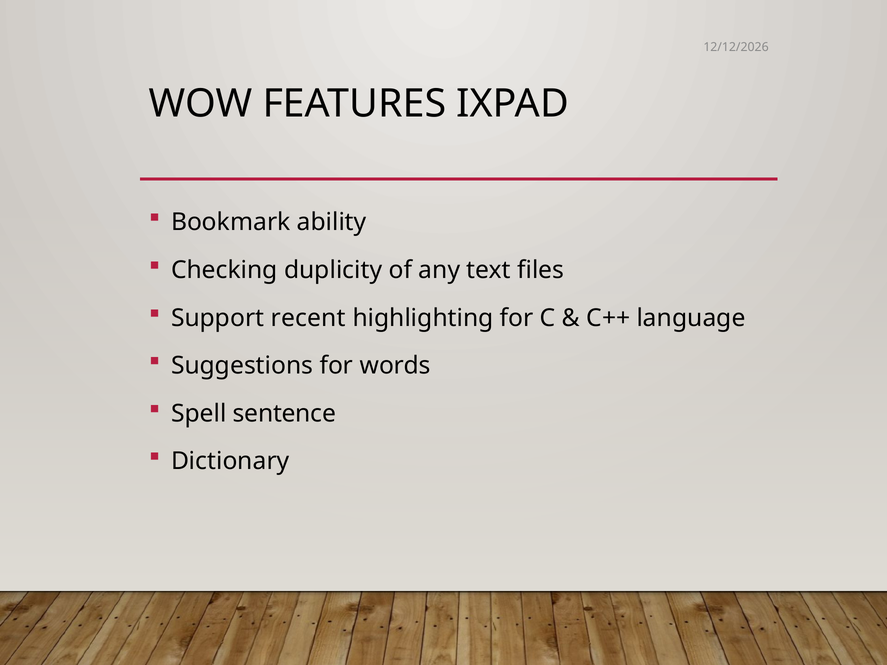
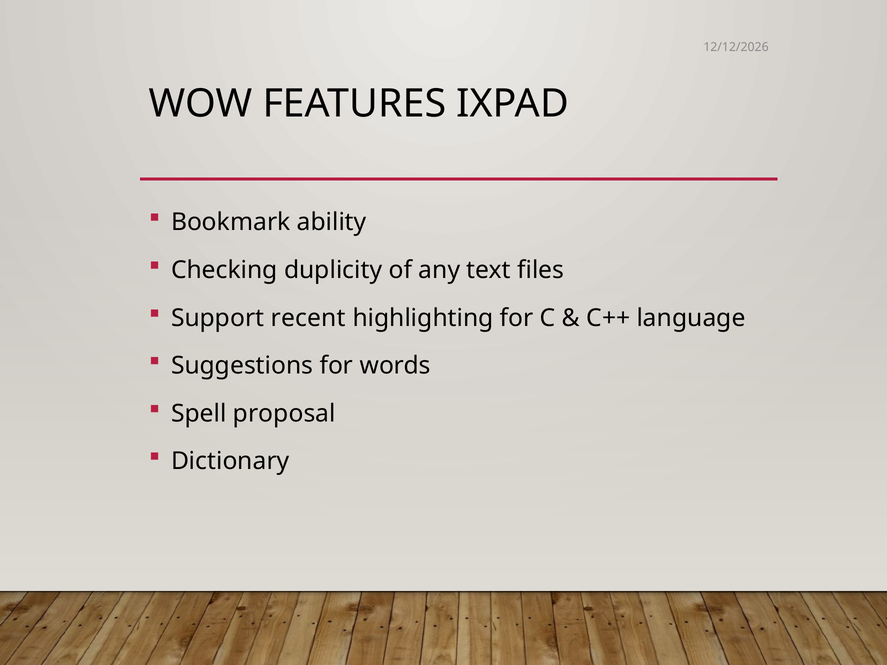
sentence: sentence -> proposal
